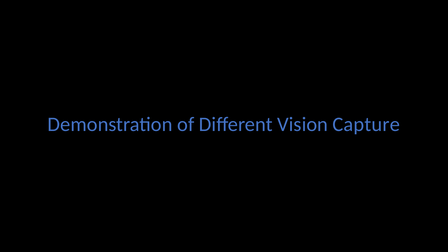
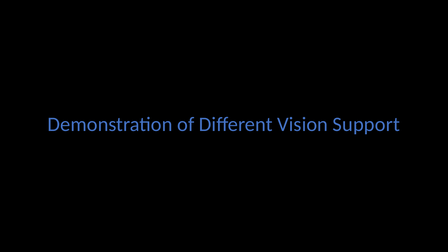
Capture: Capture -> Support
